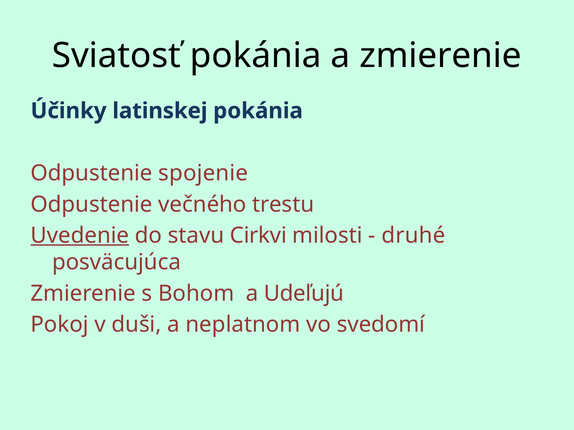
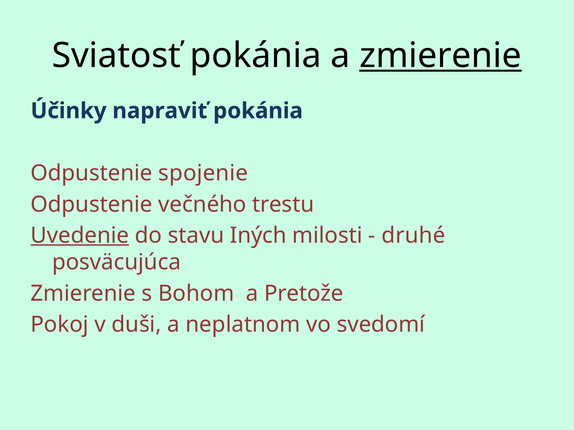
zmierenie at (441, 56) underline: none -> present
latinskej: latinskej -> napraviť
Cirkvi: Cirkvi -> Iných
Udeľujú: Udeľujú -> Pretože
